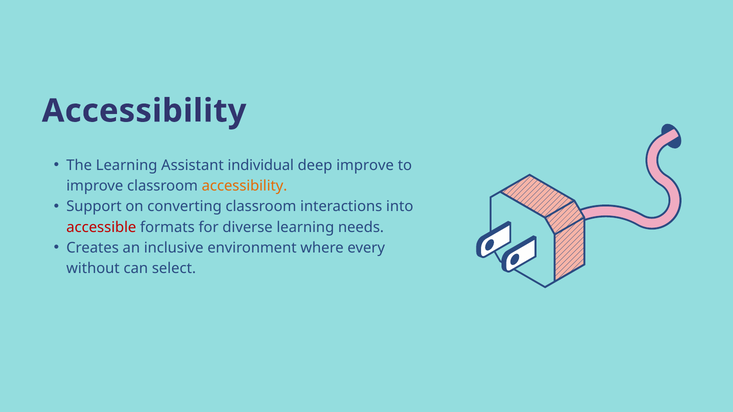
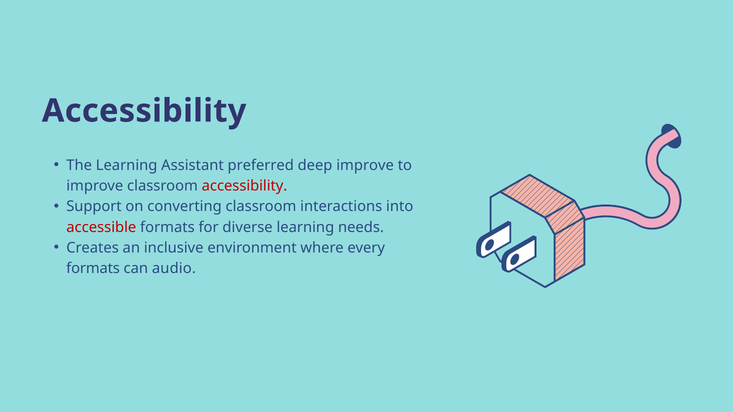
individual: individual -> preferred
accessibility at (244, 186) colour: orange -> red
without at (93, 269): without -> formats
select: select -> audio
